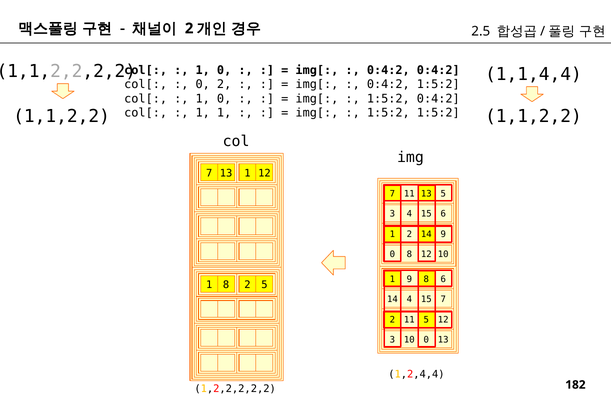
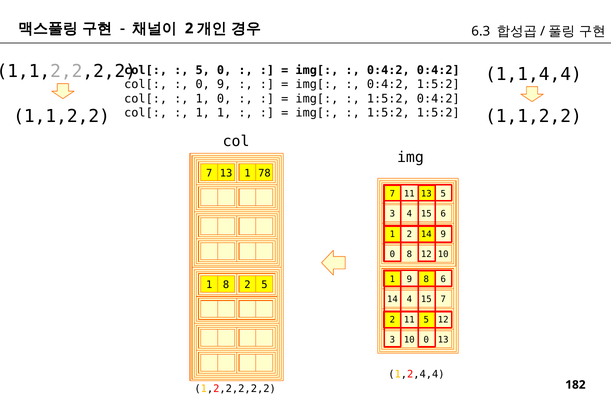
2.5: 2.5 -> 6.3
1 at (203, 70): 1 -> 5
0 2: 2 -> 9
1 12: 12 -> 78
